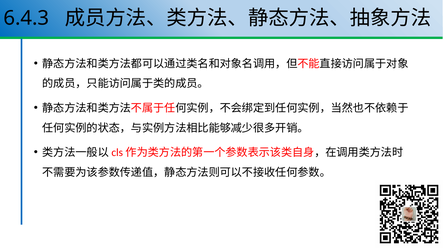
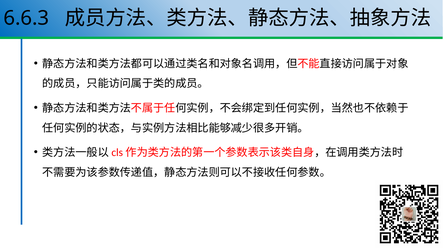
6.4.3: 6.4.3 -> 6.6.3
